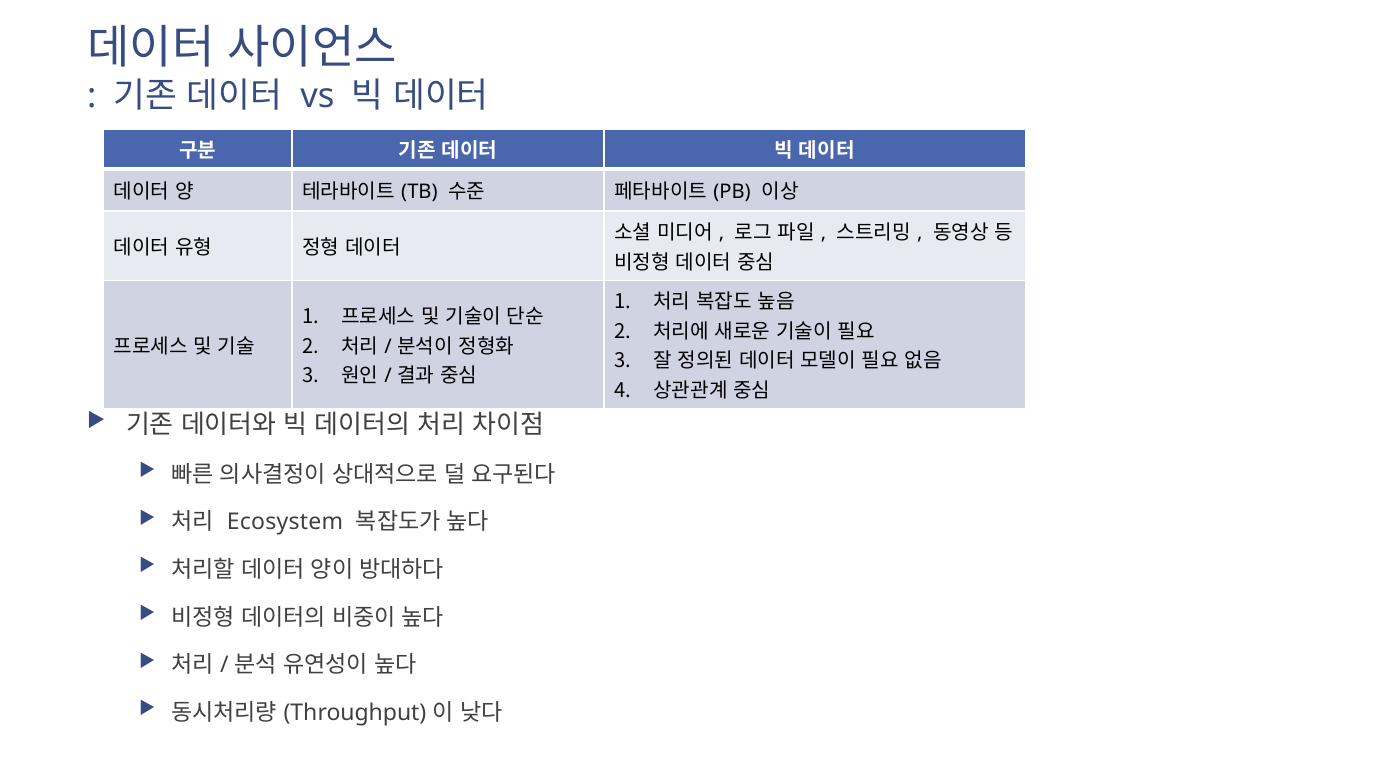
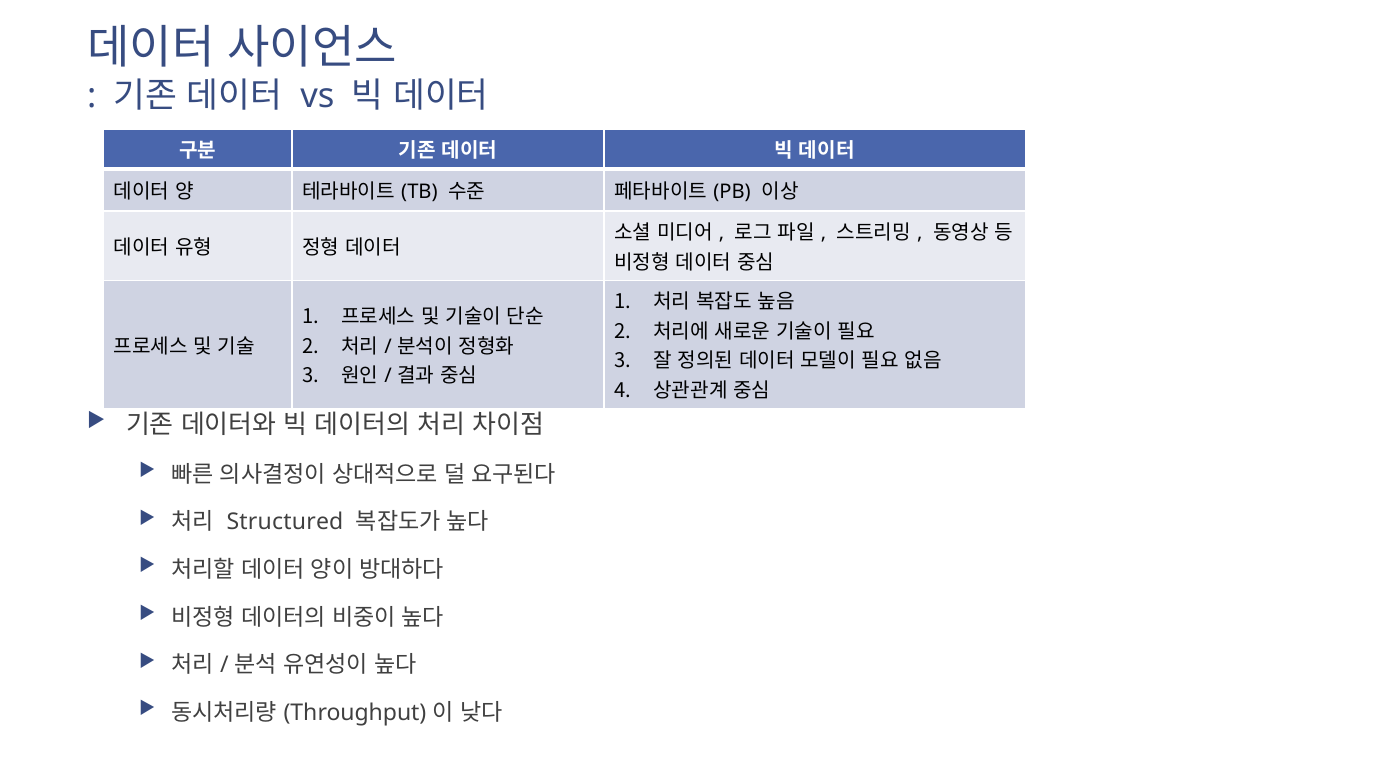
Ecosystem: Ecosystem -> Structured
